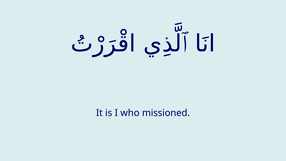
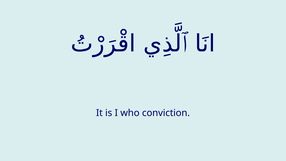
missioned: missioned -> conviction
